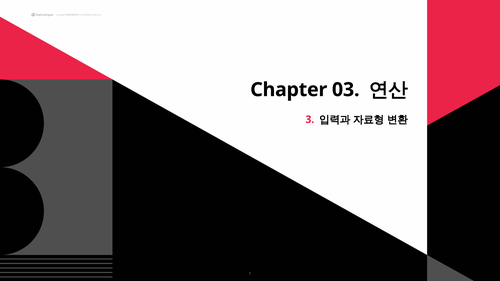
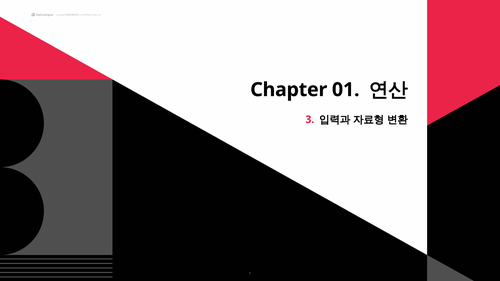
03: 03 -> 01
